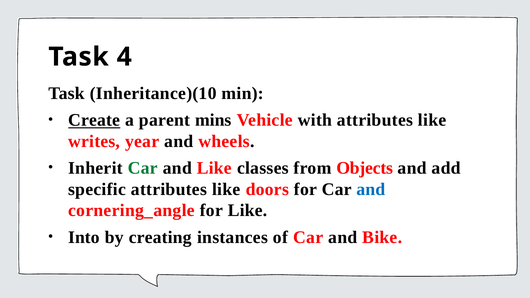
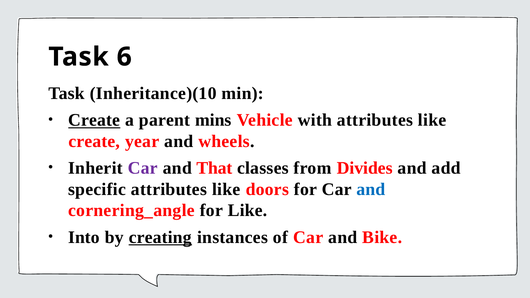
4: 4 -> 6
writes at (94, 141): writes -> create
Car at (143, 168) colour: green -> purple
and Like: Like -> That
Objects: Objects -> Divides
creating underline: none -> present
